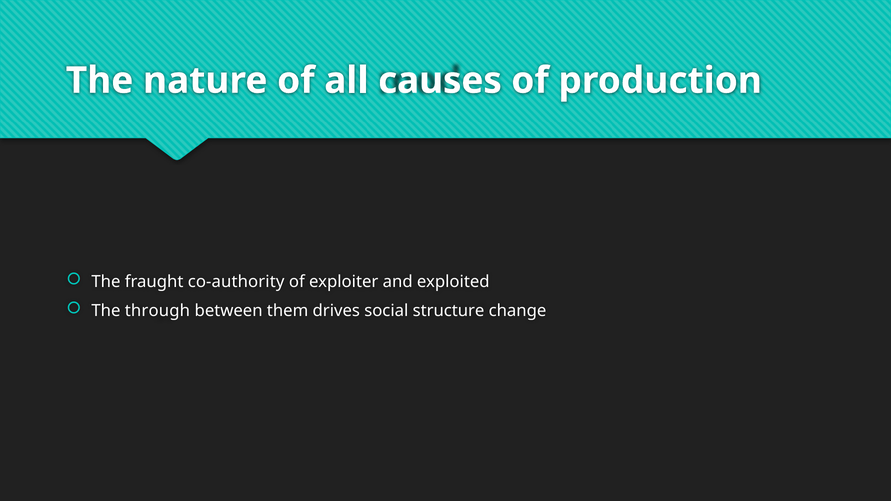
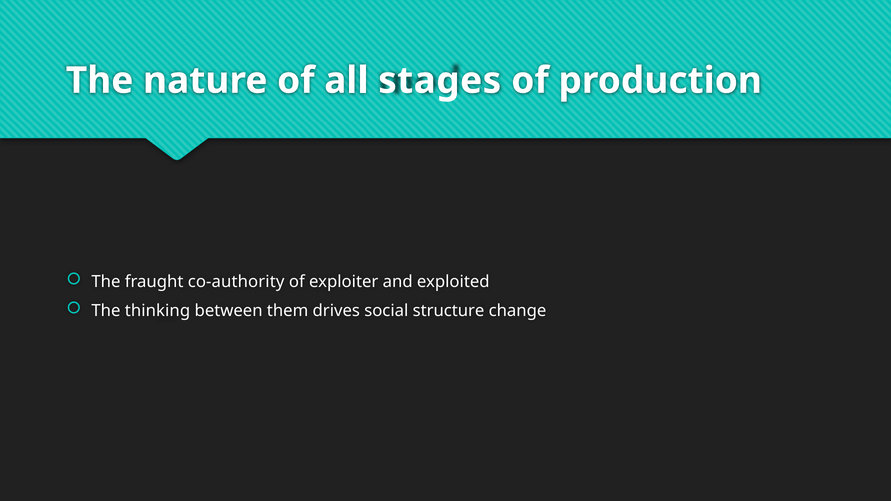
causes: causes -> stages
through: through -> thinking
